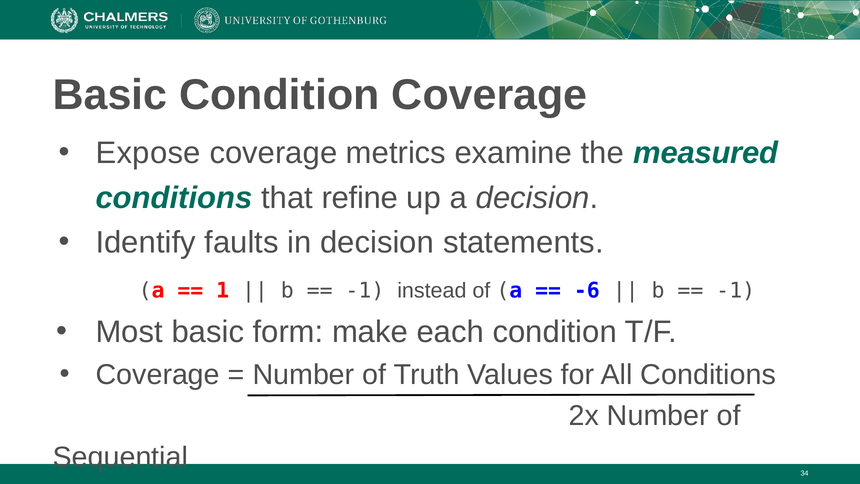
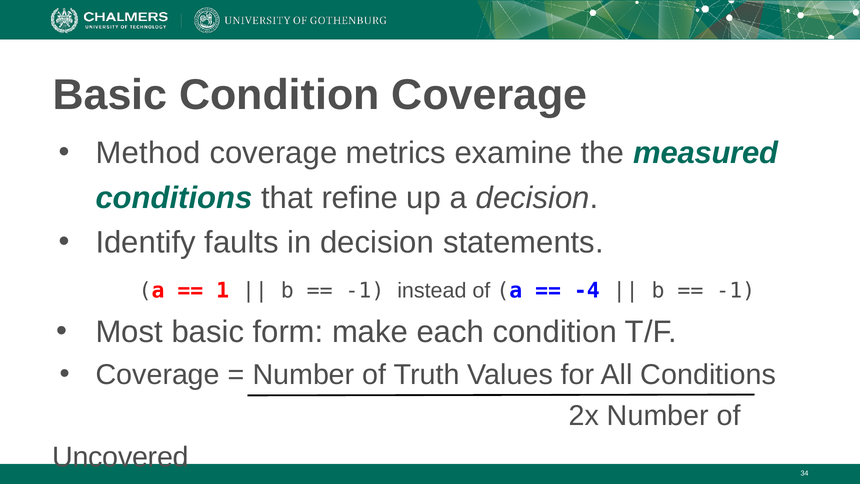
Expose: Expose -> Method
-6: -6 -> -4
Sequential: Sequential -> Uncovered
